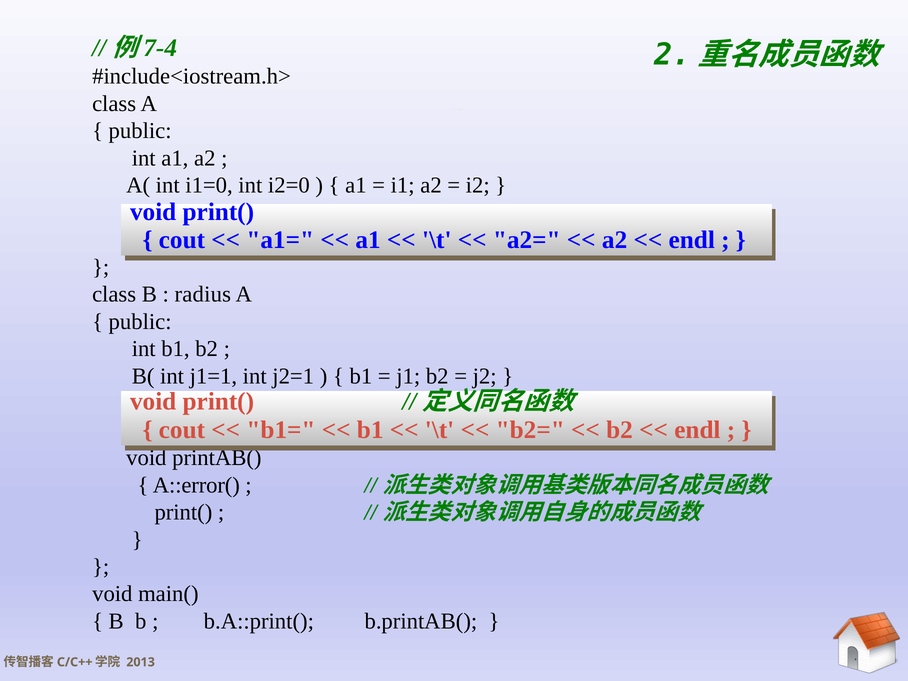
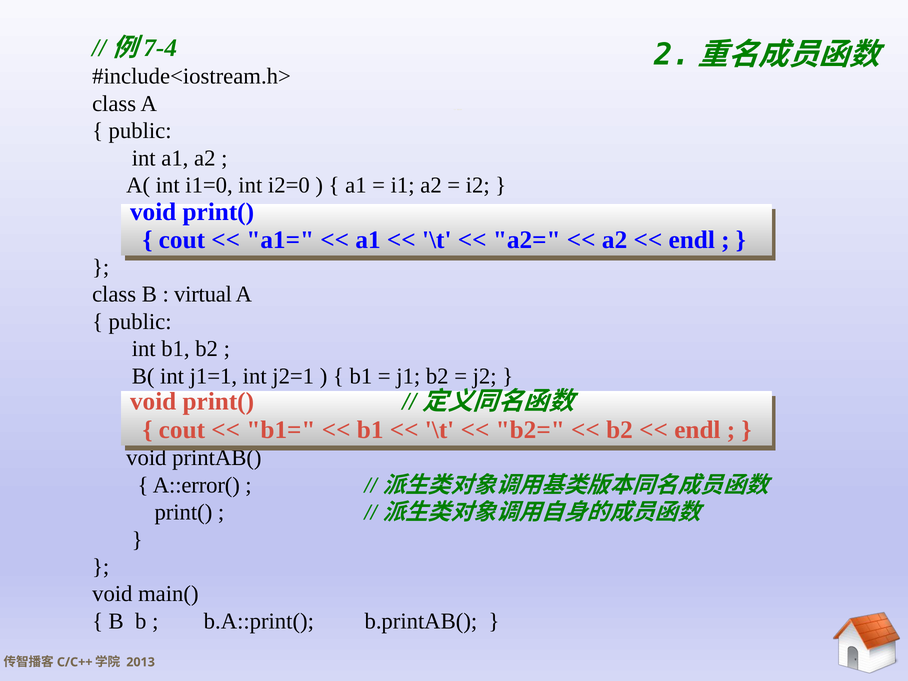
radius: radius -> virtual
